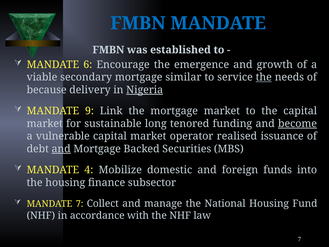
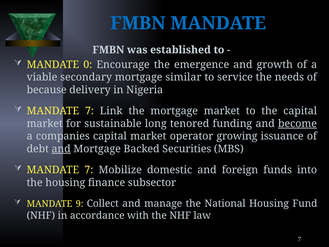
6: 6 -> 0
the at (264, 77) underline: present -> none
Nigeria underline: present -> none
9 at (89, 111): 9 -> 7
vulnerable: vulnerable -> companies
realised: realised -> growing
4 at (89, 170): 4 -> 7
MANDATE 7: 7 -> 9
